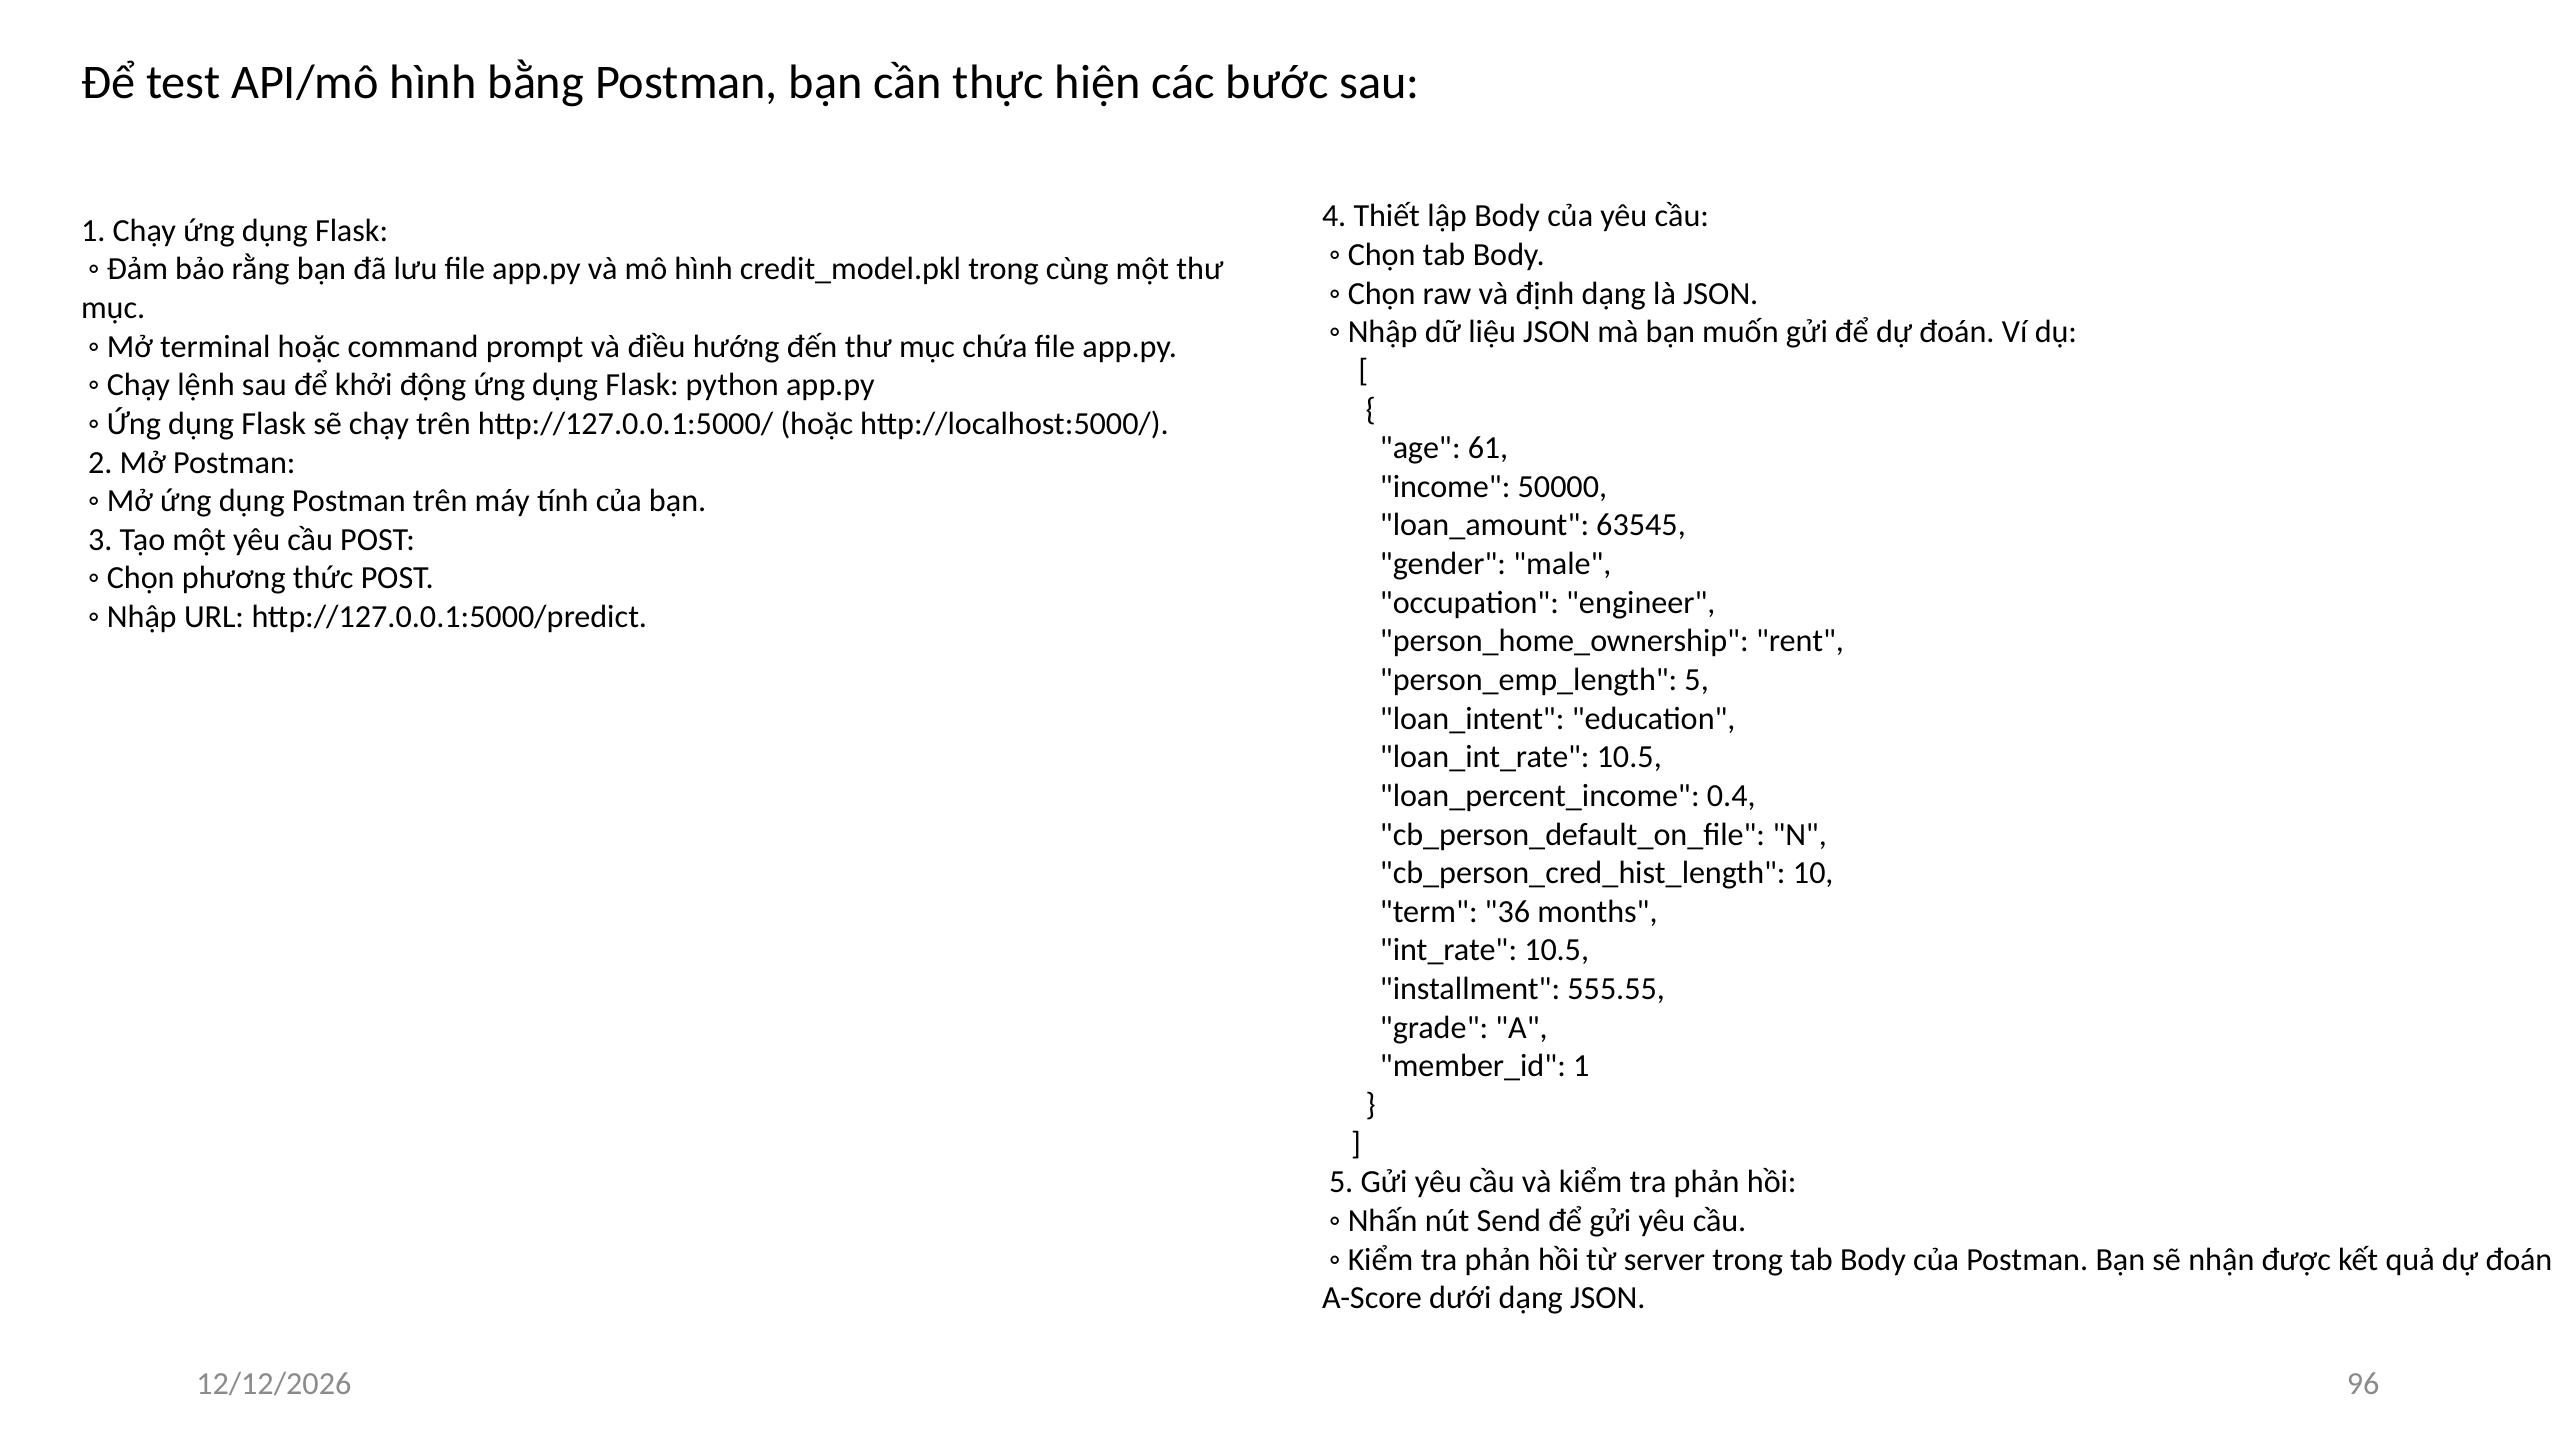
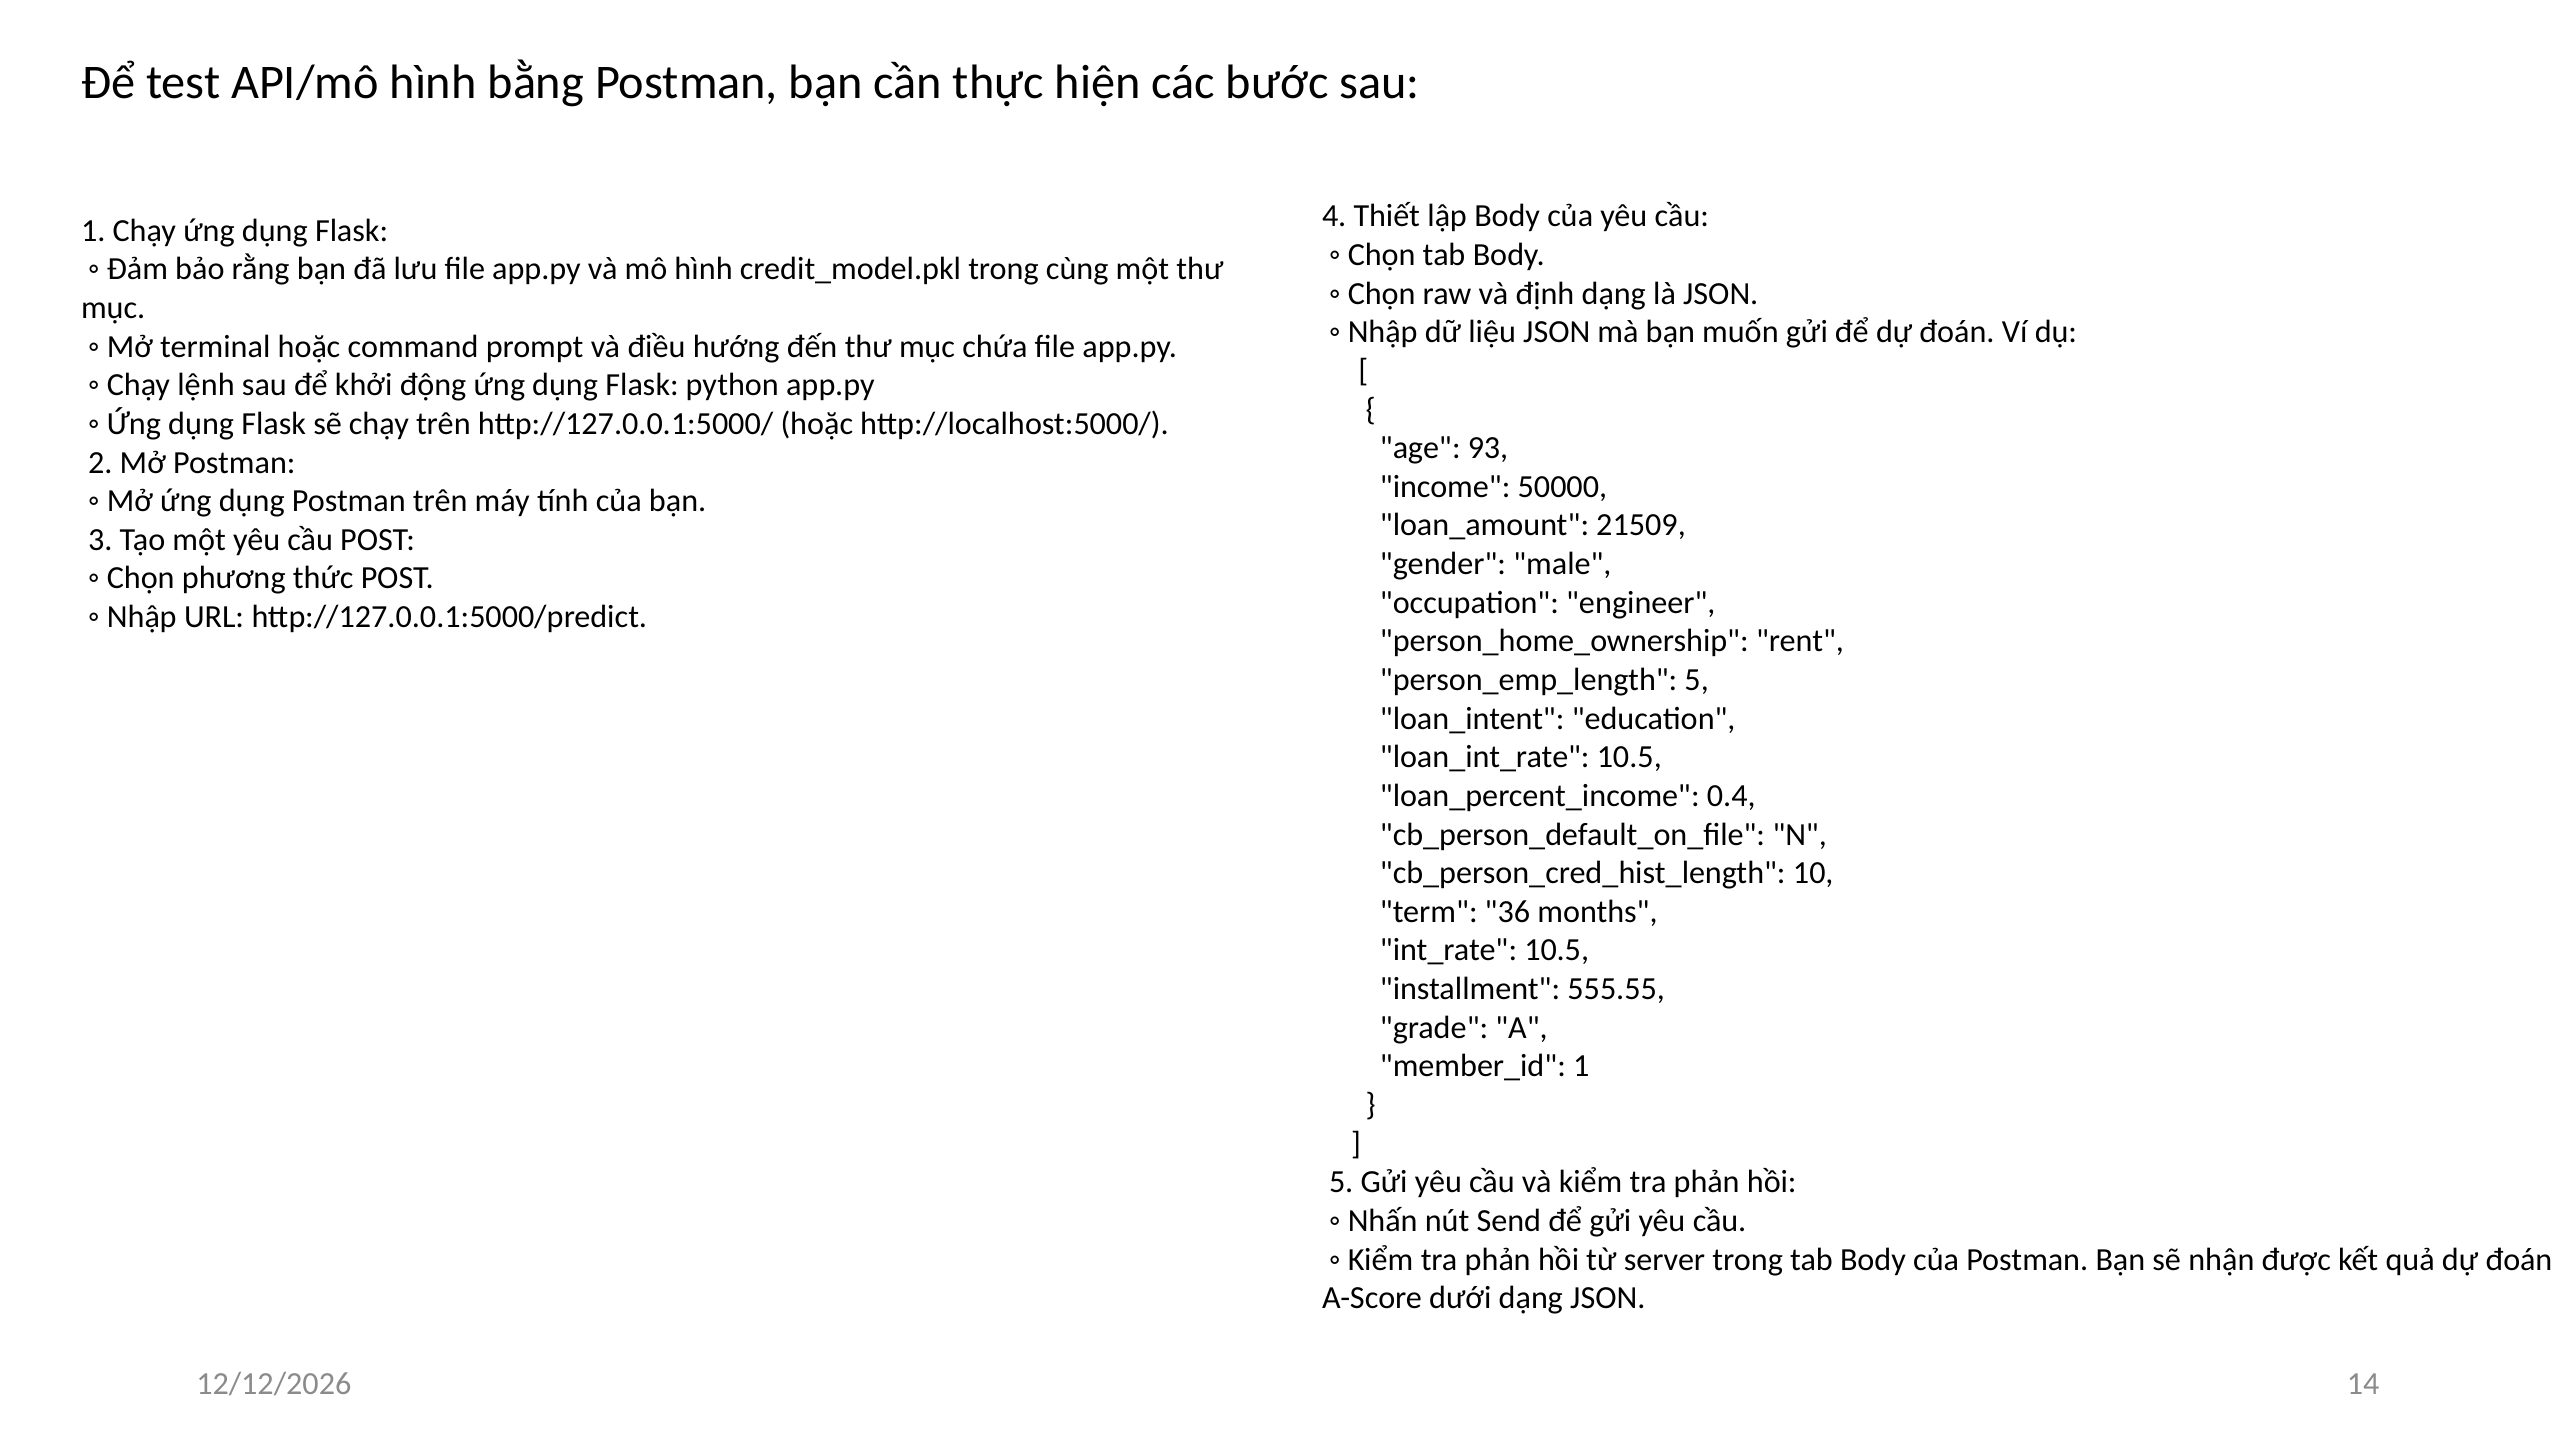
61: 61 -> 93
63545: 63545 -> 21509
96: 96 -> 14
